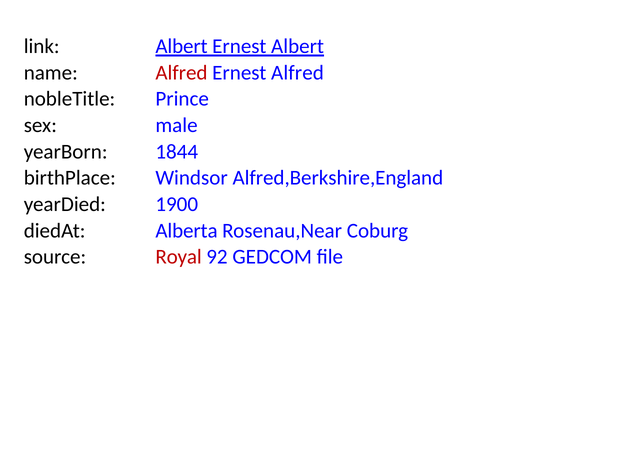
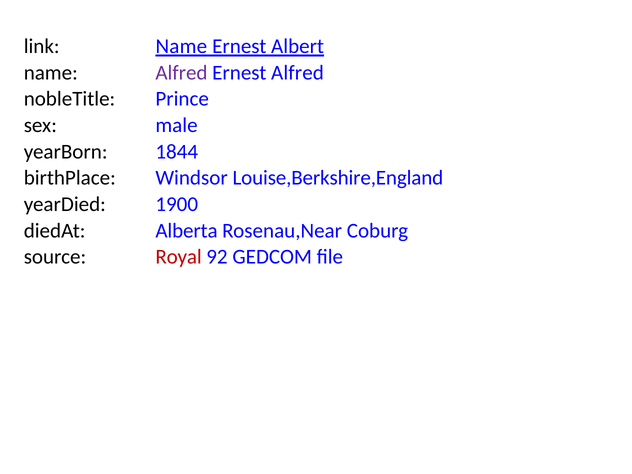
link Albert: Albert -> Name
Alfred at (181, 73) colour: red -> purple
Alfred,Berkshire,England: Alfred,Berkshire,England -> Louise,Berkshire,England
